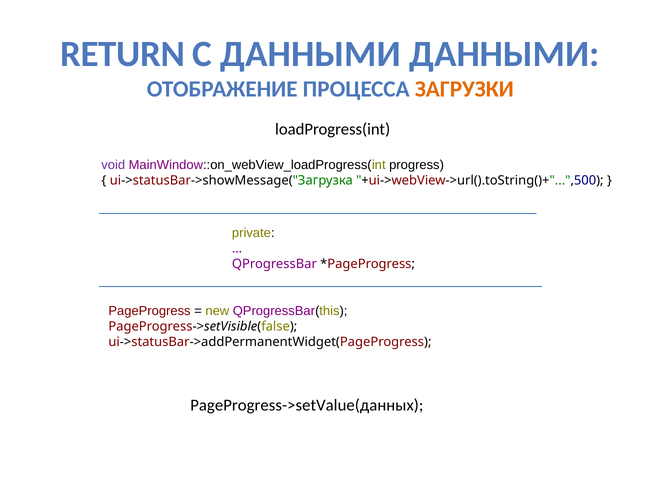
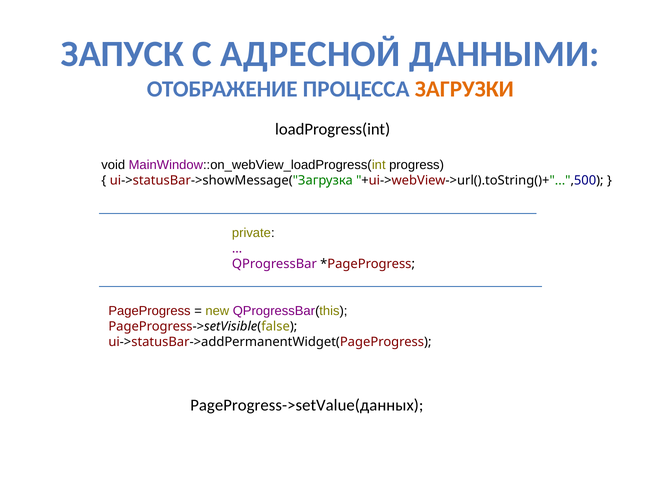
RETURN: RETURN -> ЗАПУСК
С ДАННЫМИ: ДАННЫМИ -> АДРЕСНОЙ
void colour: purple -> black
